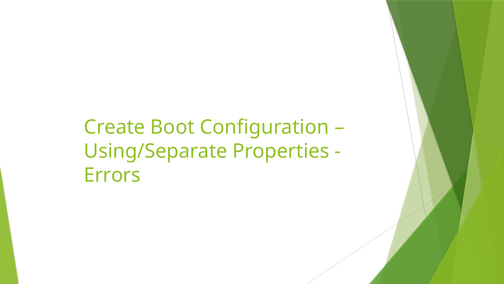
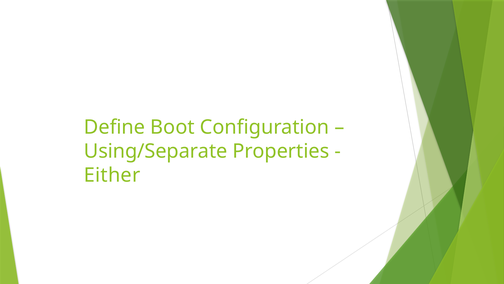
Create: Create -> Define
Errors: Errors -> Either
